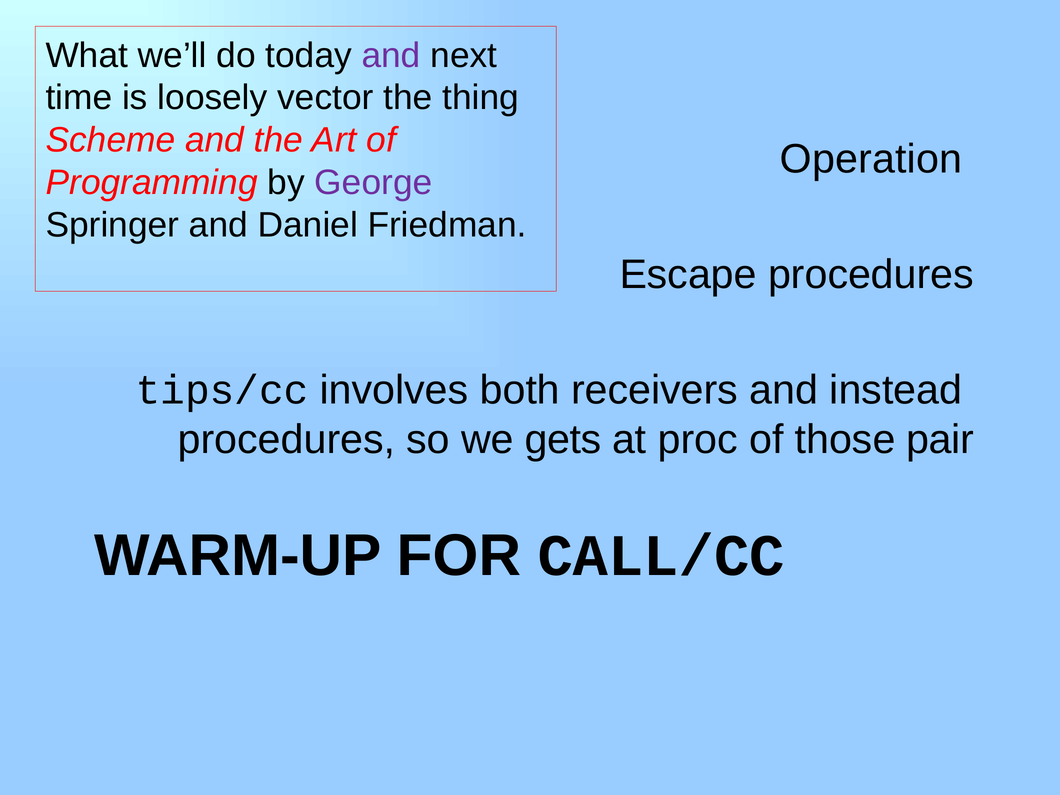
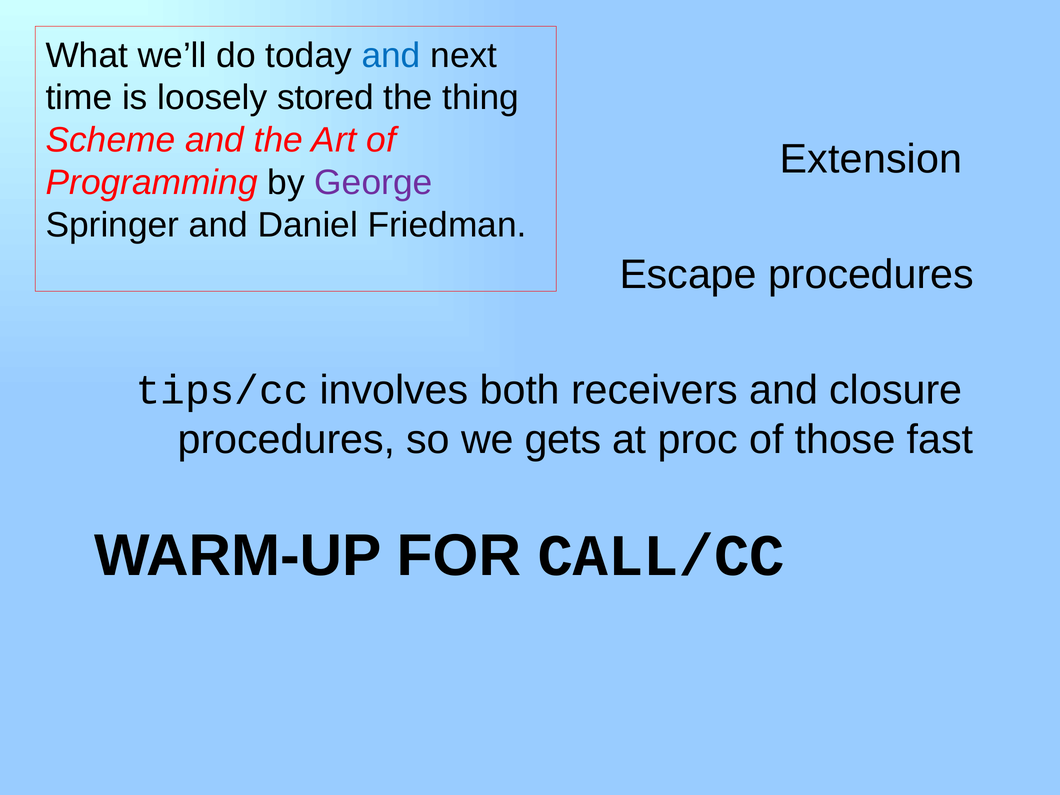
and at (391, 55) colour: purple -> blue
vector: vector -> stored
Operation: Operation -> Extension
instead: instead -> closure
pair: pair -> fast
